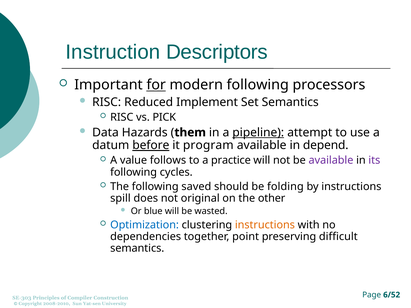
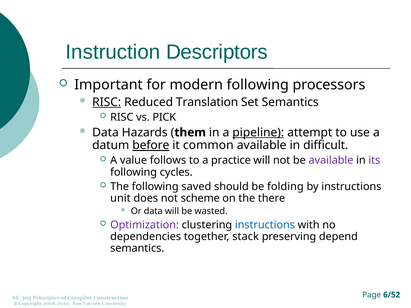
for underline: present -> none
RISC at (107, 102) underline: none -> present
Implement: Implement -> Translation
program: program -> common
depend: depend -> difficult
spill: spill -> unit
original: original -> scheme
other: other -> there
Or blue: blue -> data
Optimization colour: blue -> purple
instructions at (265, 225) colour: orange -> blue
point: point -> stack
difficult: difficult -> depend
